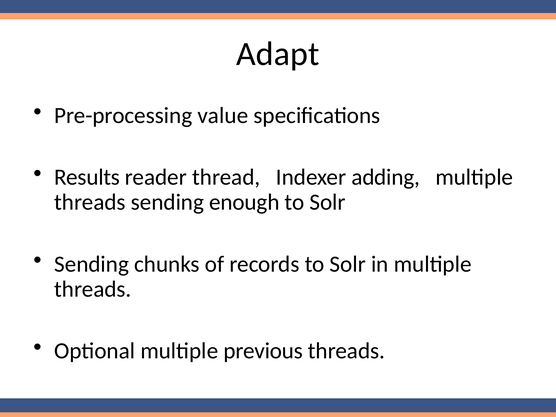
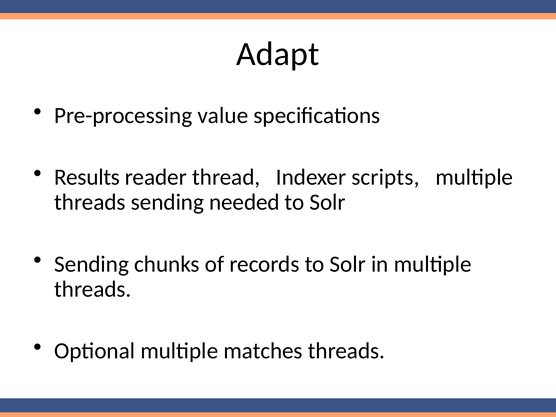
adding: adding -> scripts
enough: enough -> needed
previous: previous -> matches
